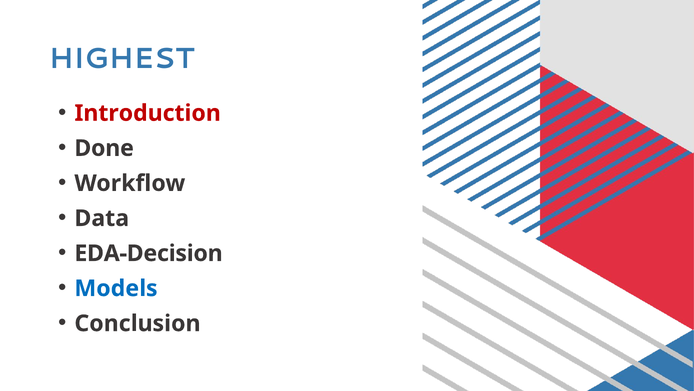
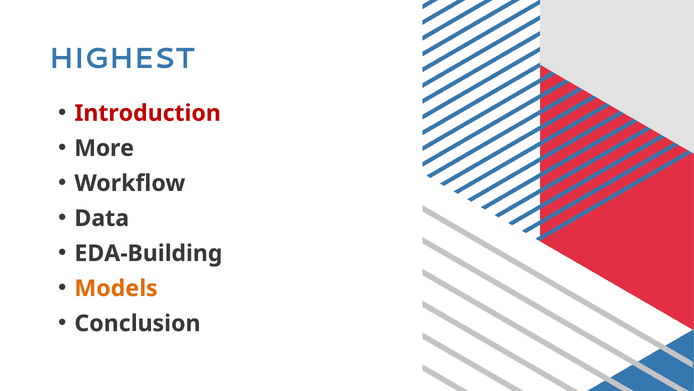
Done: Done -> More
EDA-Decision: EDA-Decision -> EDA-Building
Models colour: blue -> orange
